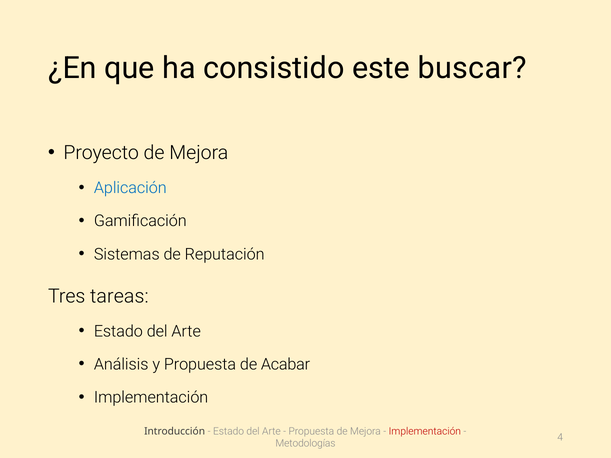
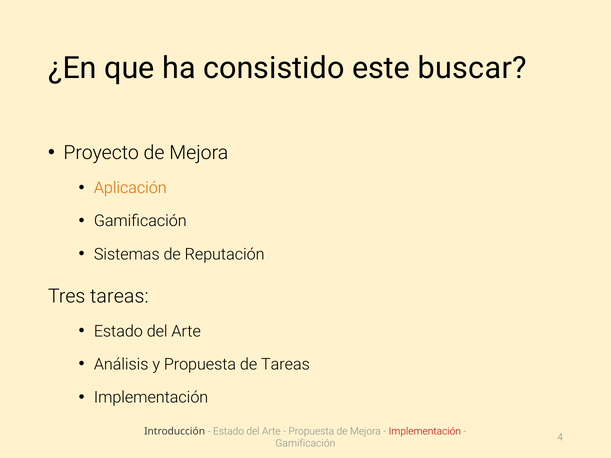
Aplicación colour: blue -> orange
de Acabar: Acabar -> Tareas
Metodologías at (305, 444): Metodologías -> Gamificación
